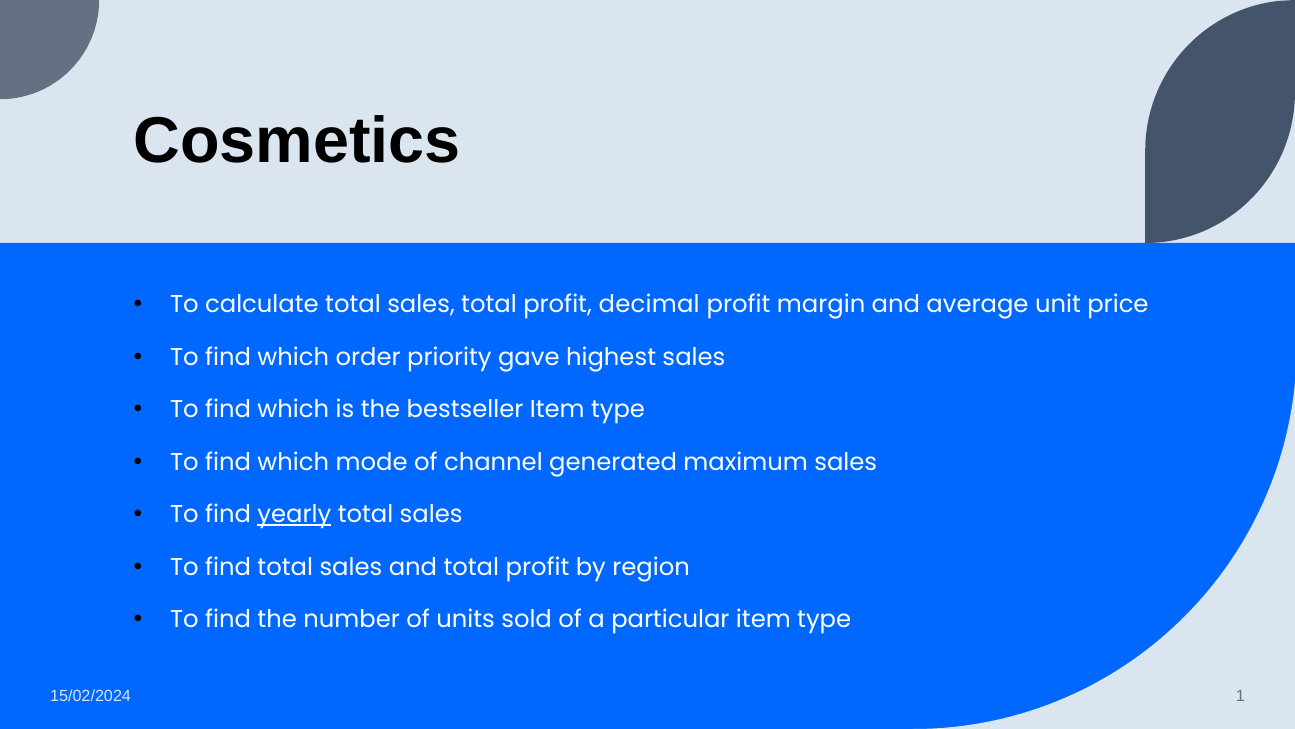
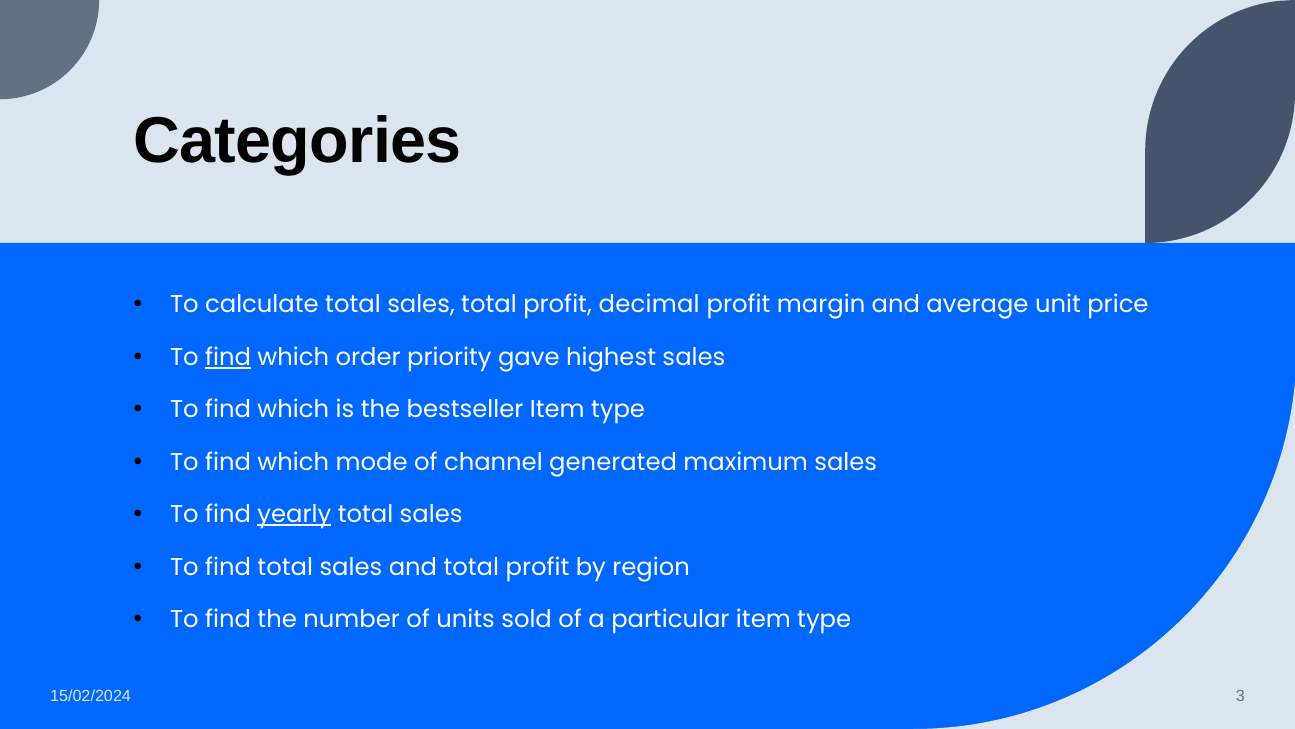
Cosmetics: Cosmetics -> Categories
find at (228, 357) underline: none -> present
1: 1 -> 3
